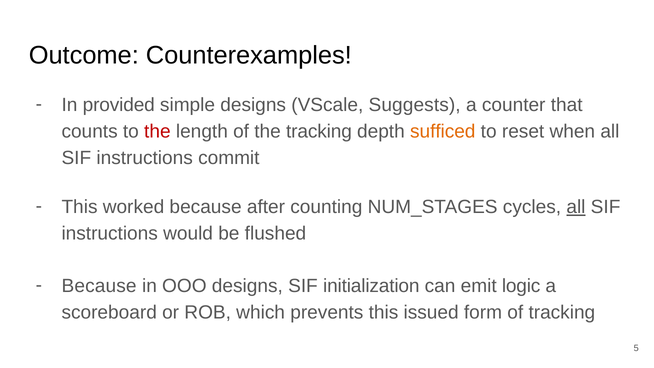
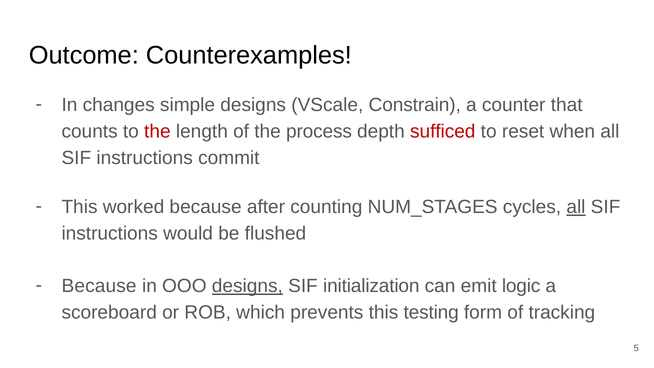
provided: provided -> changes
Suggests: Suggests -> Constrain
the tracking: tracking -> process
sufficed colour: orange -> red
designs at (247, 286) underline: none -> present
issued: issued -> testing
